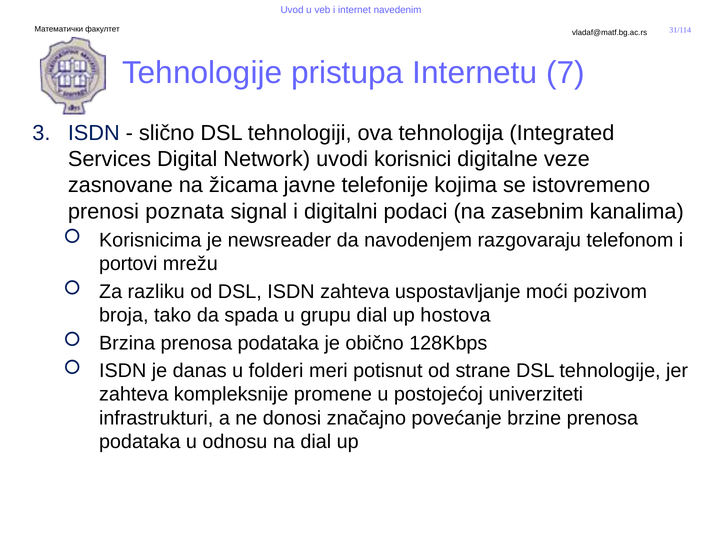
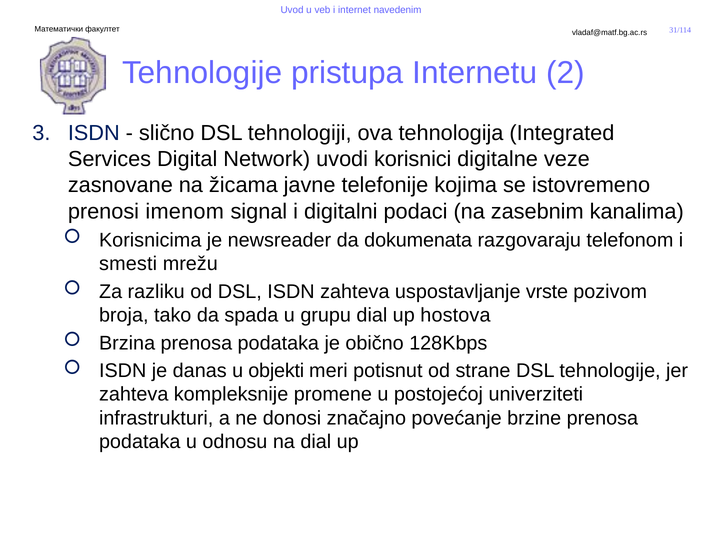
7: 7 -> 2
poznata: poznata -> imenom
navodenjem: navodenjem -> dokumenata
portovi: portovi -> smesti
moći: moći -> vrste
folderi: folderi -> objekti
